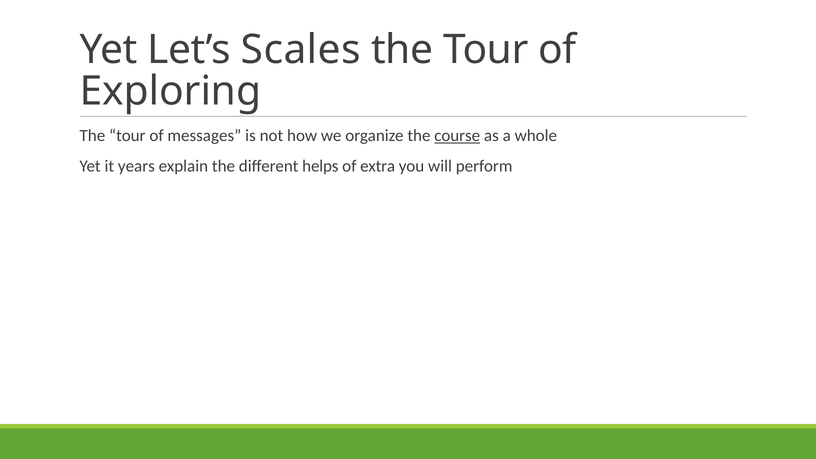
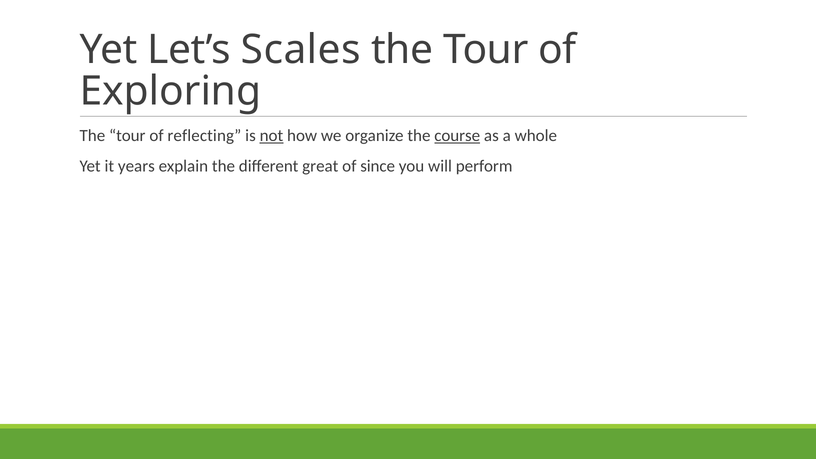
messages: messages -> reflecting
not underline: none -> present
helps: helps -> great
extra: extra -> since
